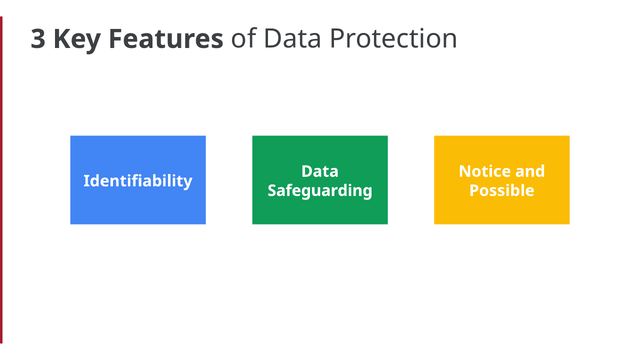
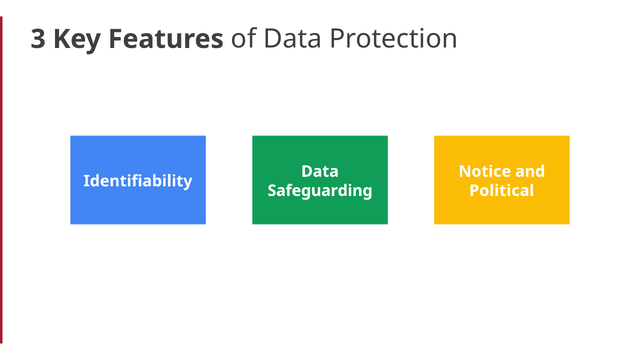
Possible: Possible -> Political
